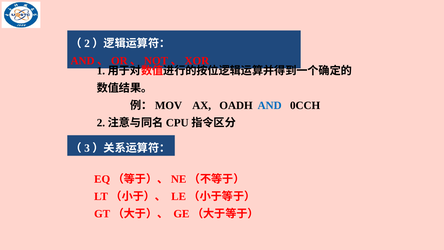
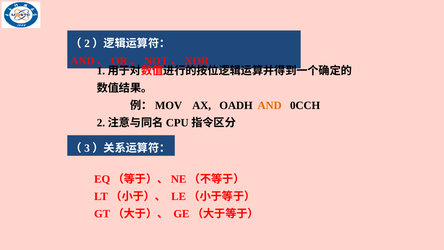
AND colour: blue -> orange
